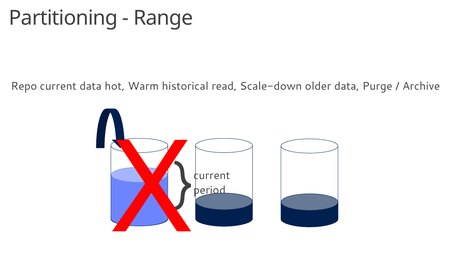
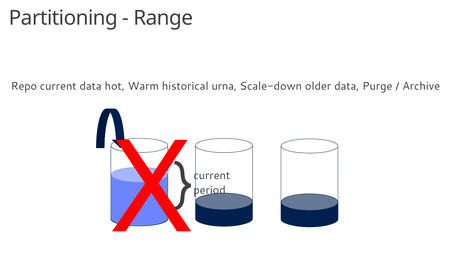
read: read -> urna
